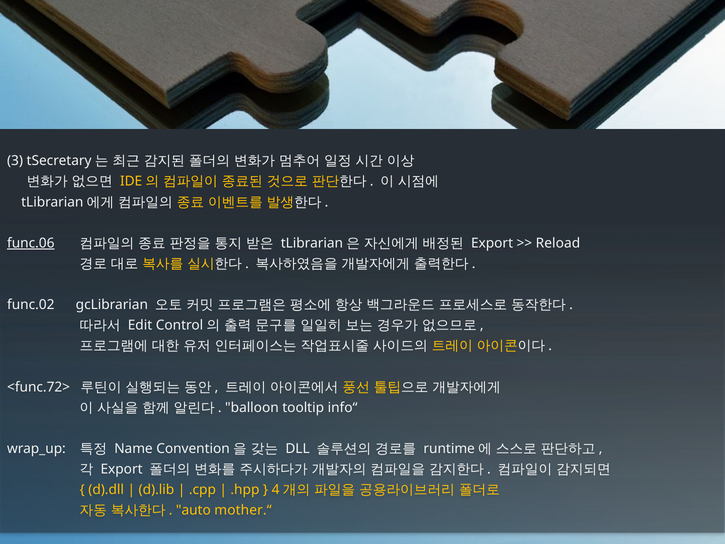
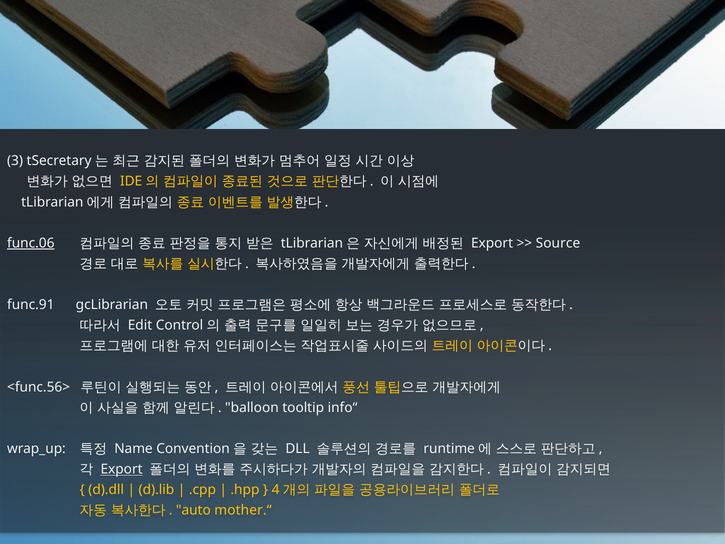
Reload: Reload -> Source
func.02: func.02 -> func.91
<func.72>: <func.72> -> <func.56>
Export at (122, 469) underline: none -> present
